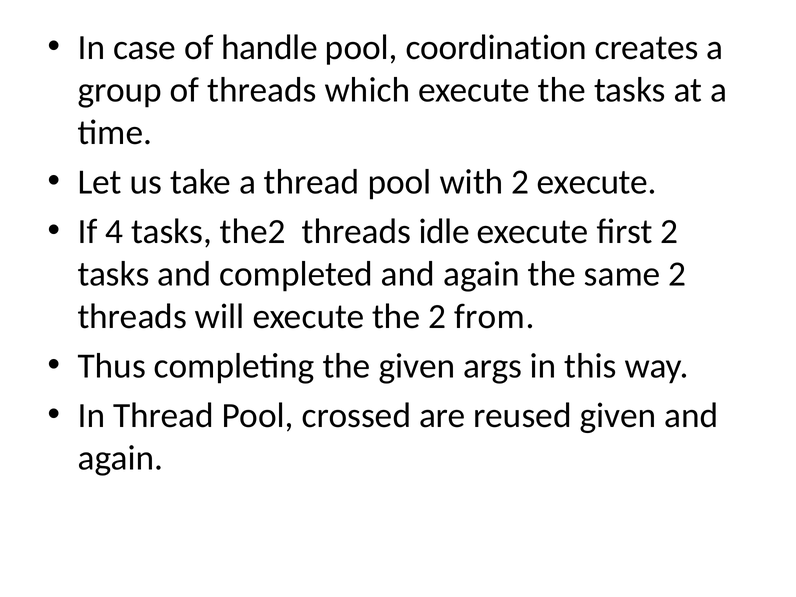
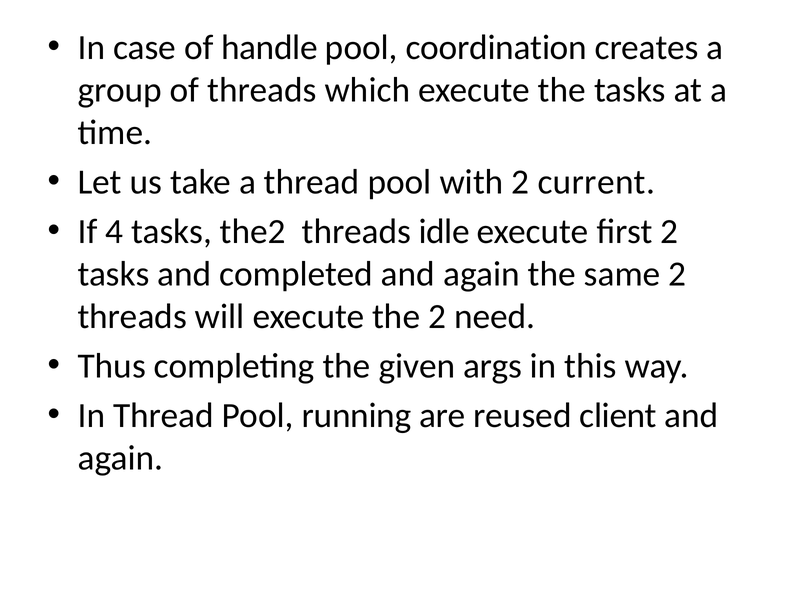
2 execute: execute -> current
from: from -> need
crossed: crossed -> running
reused given: given -> client
